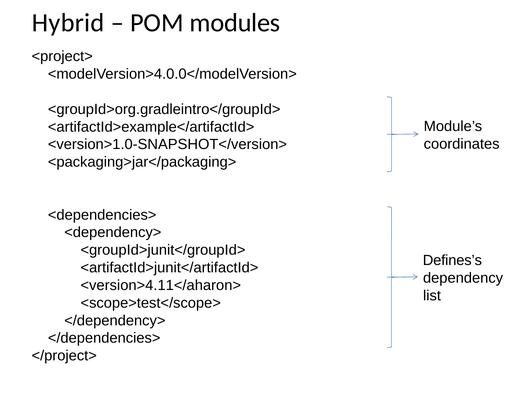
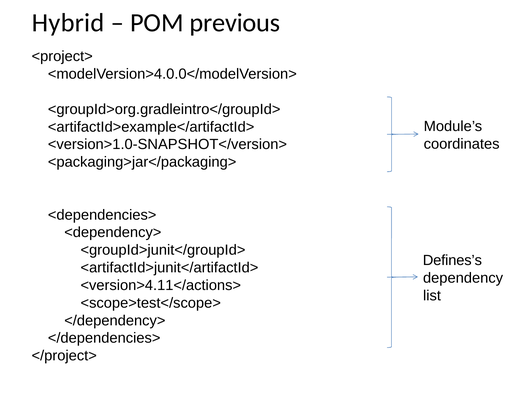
modules: modules -> previous
<version>4.11</aharon>: <version>4.11</aharon> -> <version>4.11</actions>
